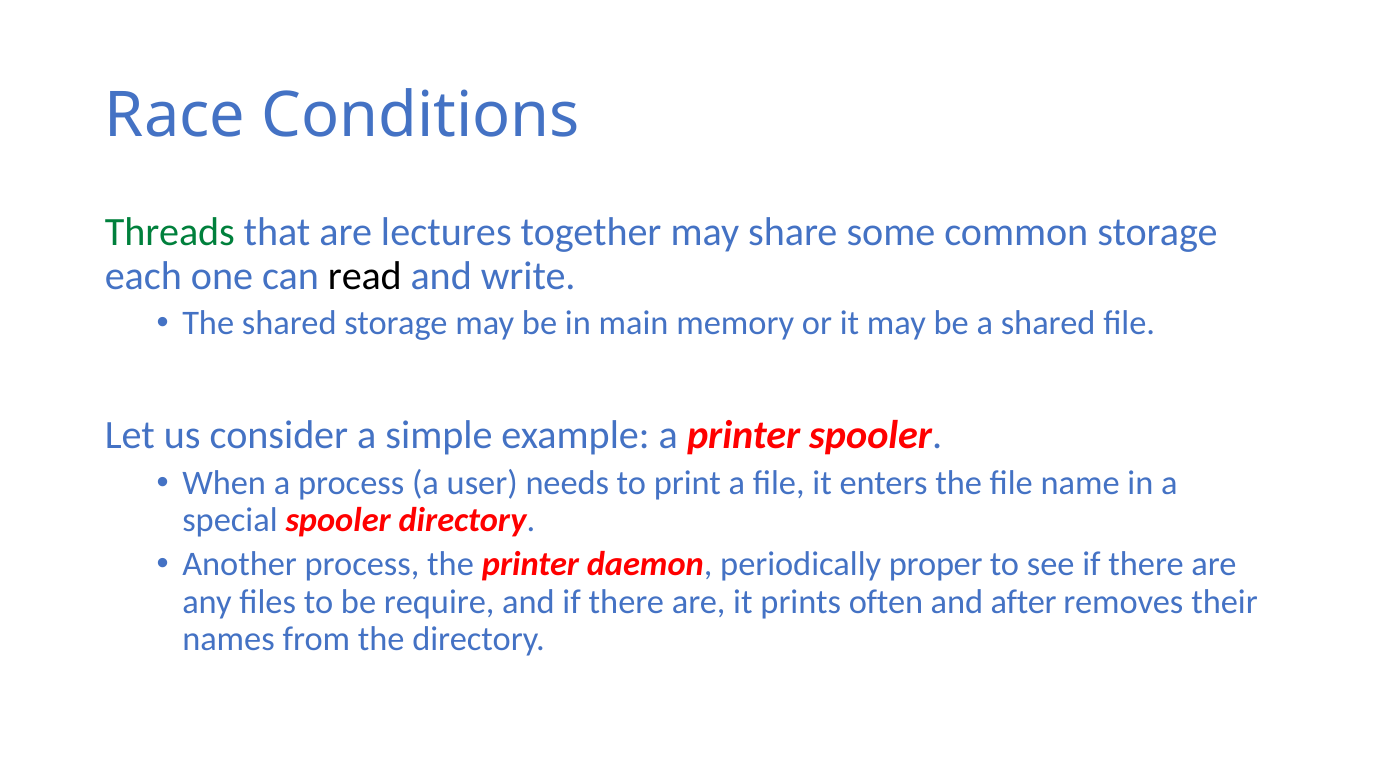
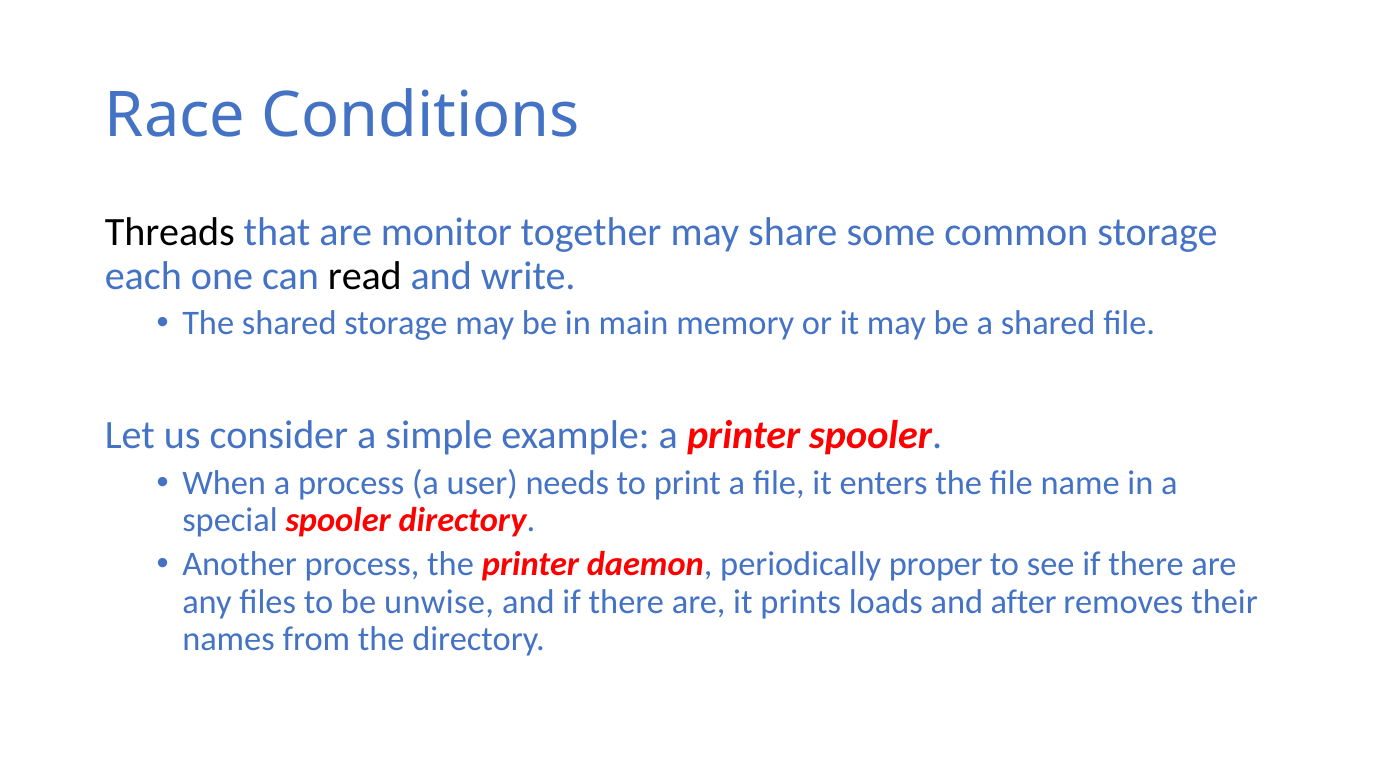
Threads colour: green -> black
lectures: lectures -> monitor
require: require -> unwise
often: often -> loads
